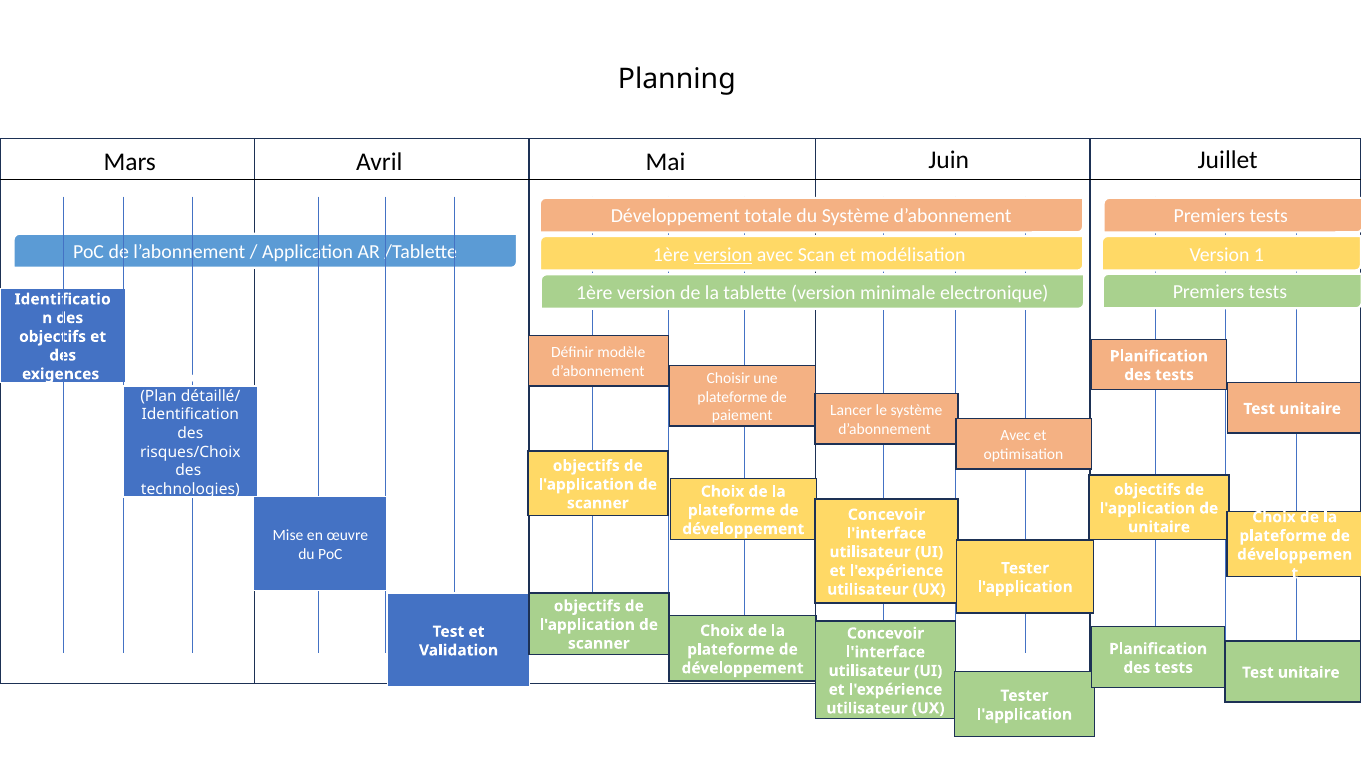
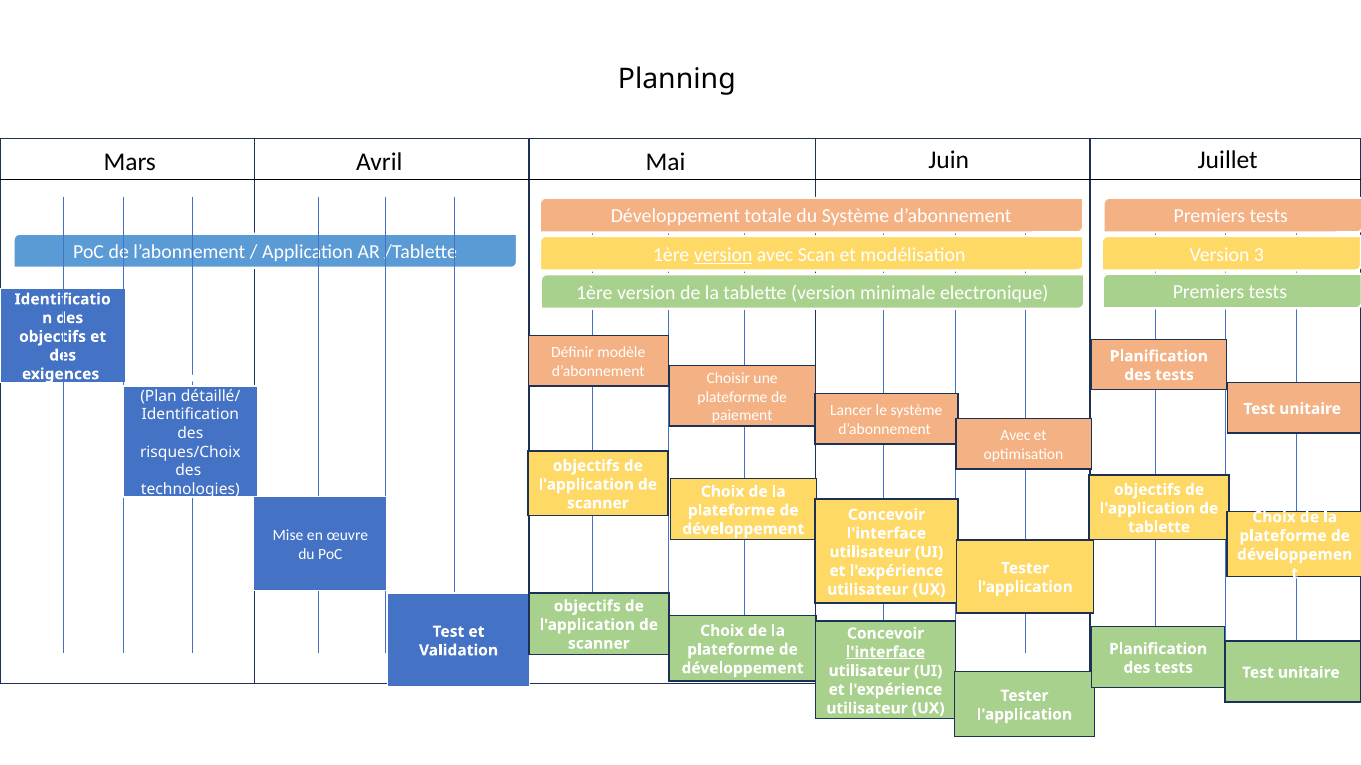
1: 1 -> 3
unitaire at (1159, 527): unitaire -> tablette
l'interface at (885, 653) underline: none -> present
